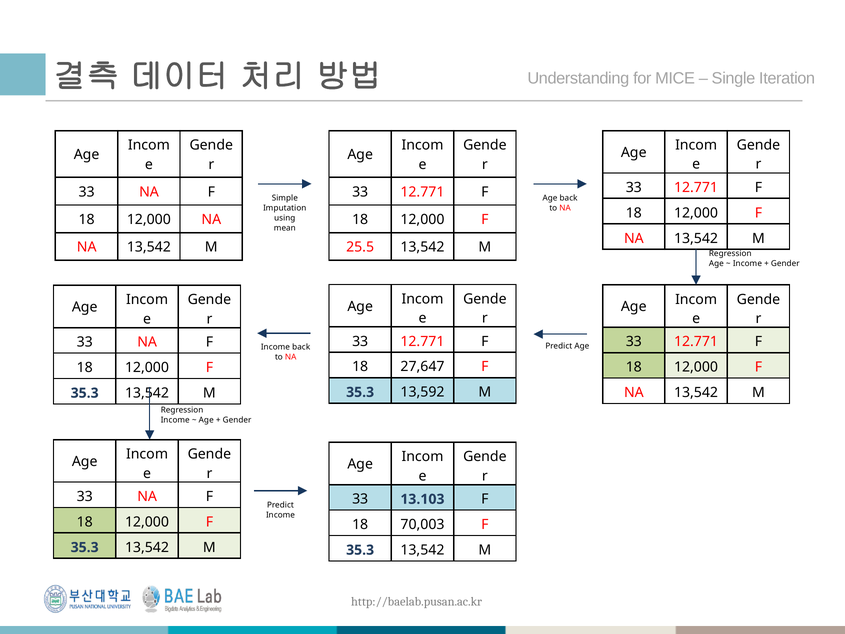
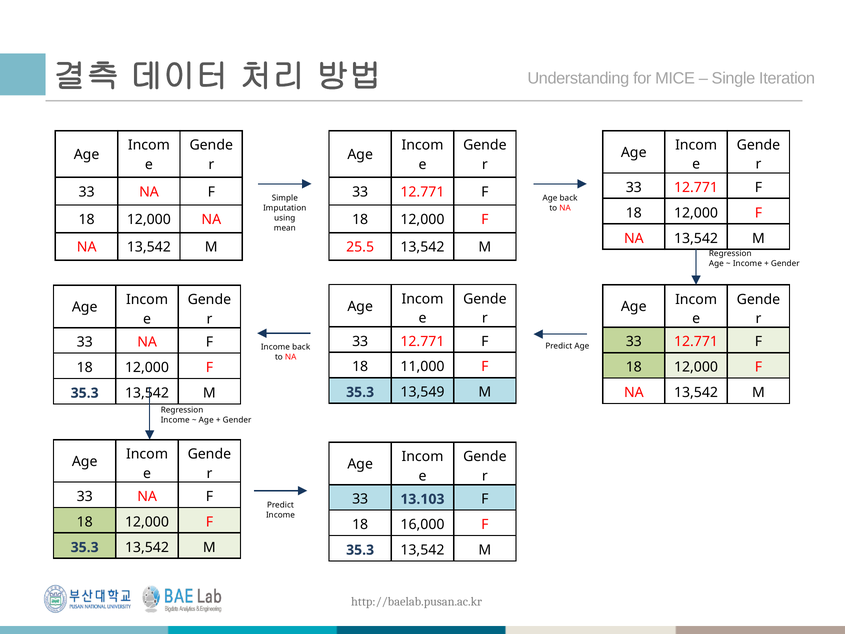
27,647: 27,647 -> 11,000
13,592: 13,592 -> 13,549
70,003: 70,003 -> 16,000
